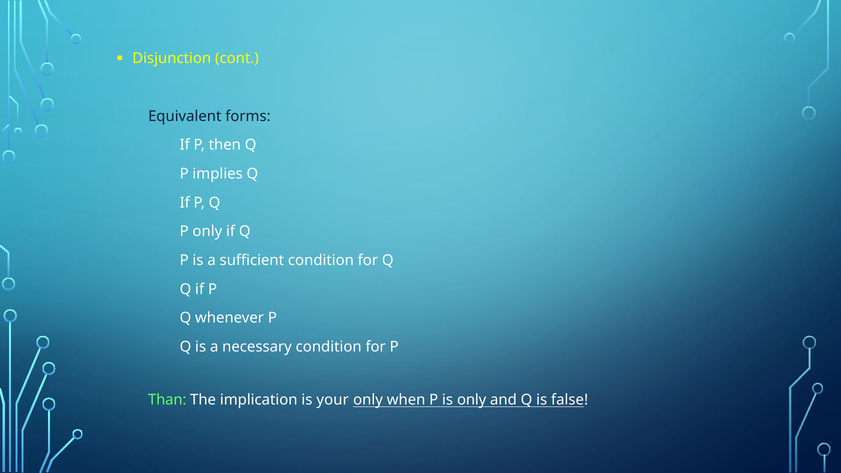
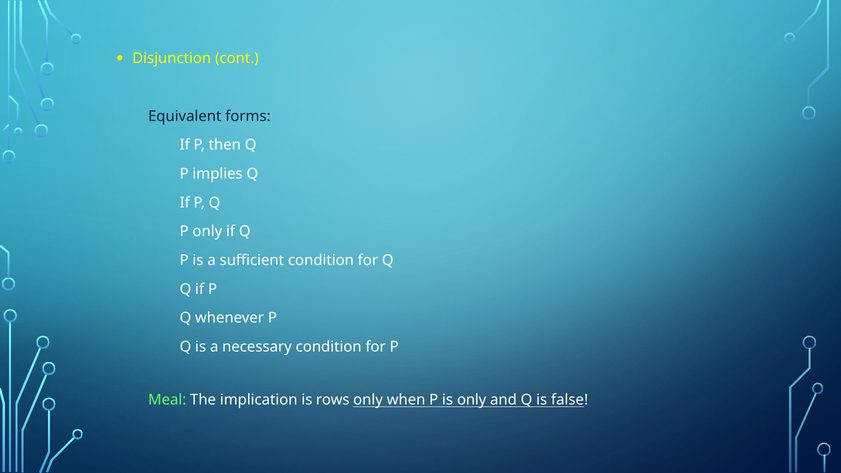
Than: Than -> Meal
your: your -> rows
